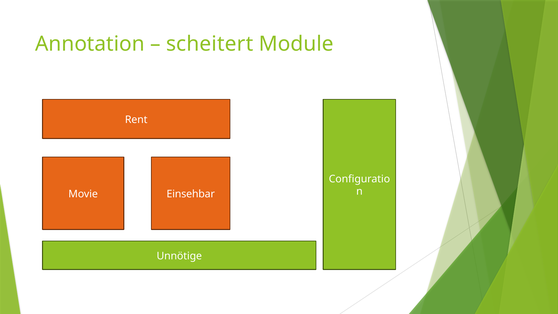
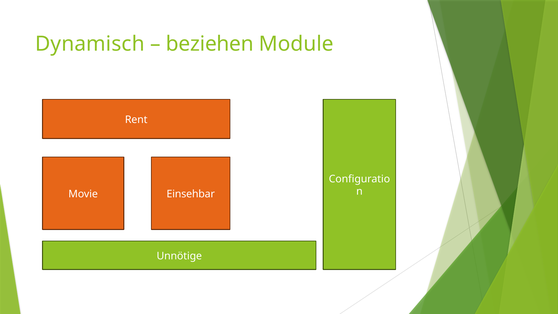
Annotation: Annotation -> Dynamisch
scheitert: scheitert -> beziehen
